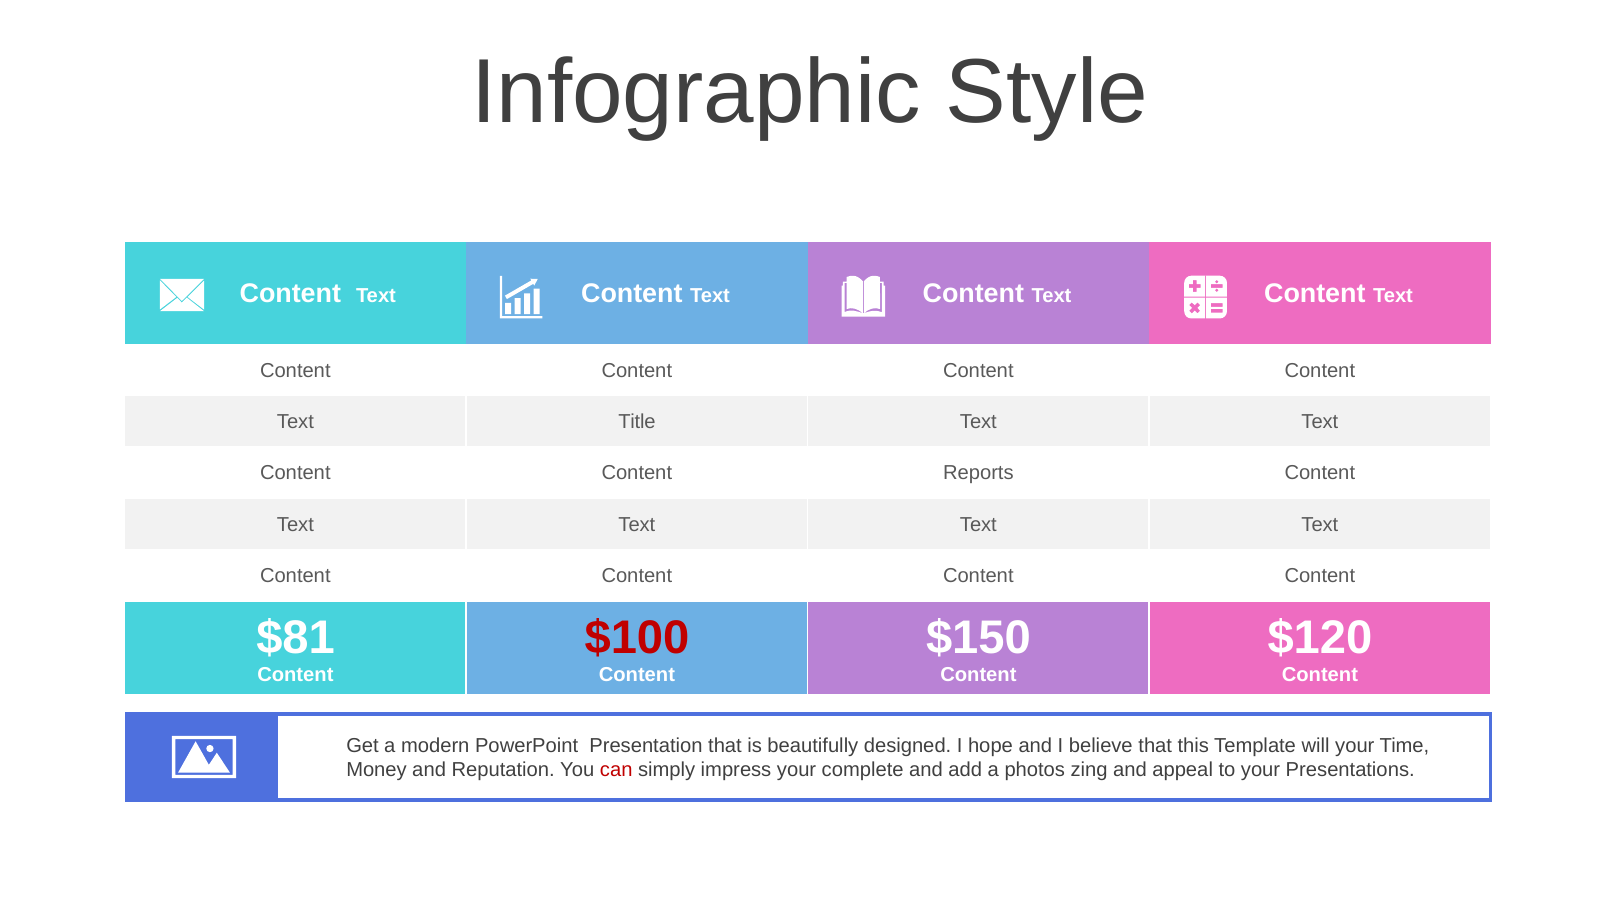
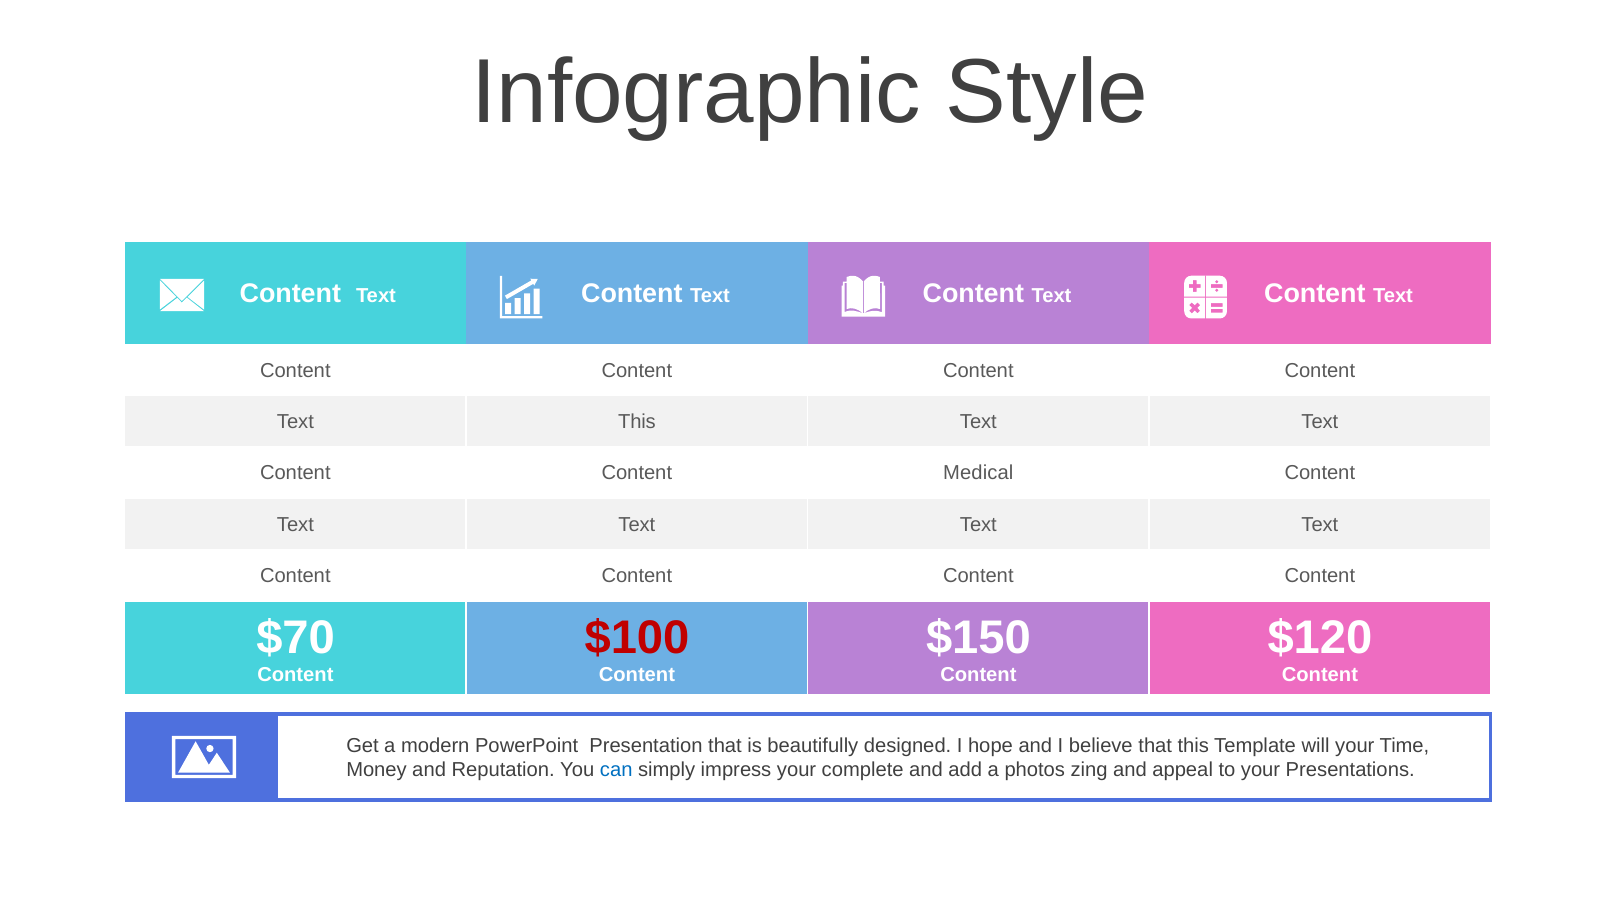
Text Title: Title -> This
Reports: Reports -> Medical
$81: $81 -> $70
can colour: red -> blue
